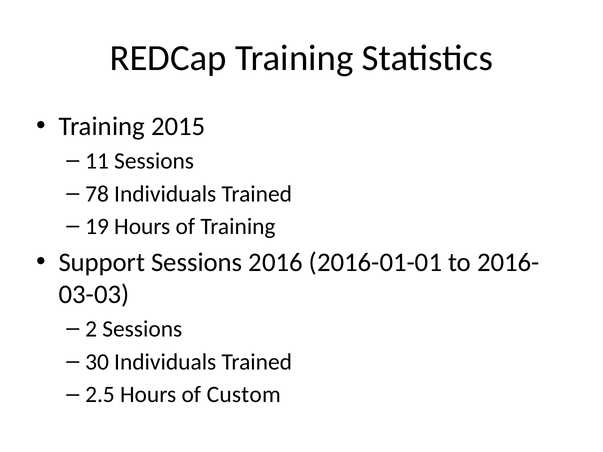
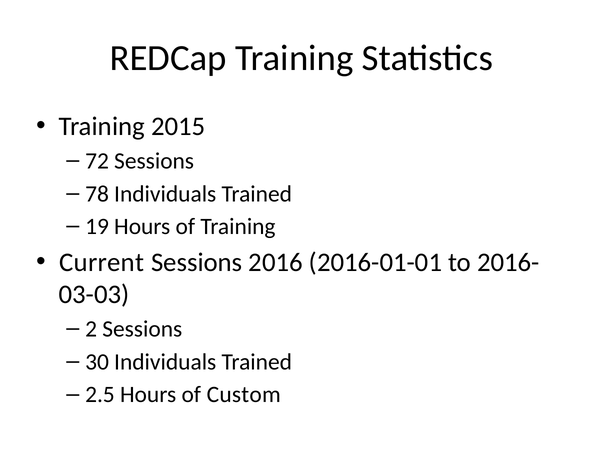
11: 11 -> 72
Support: Support -> Current
